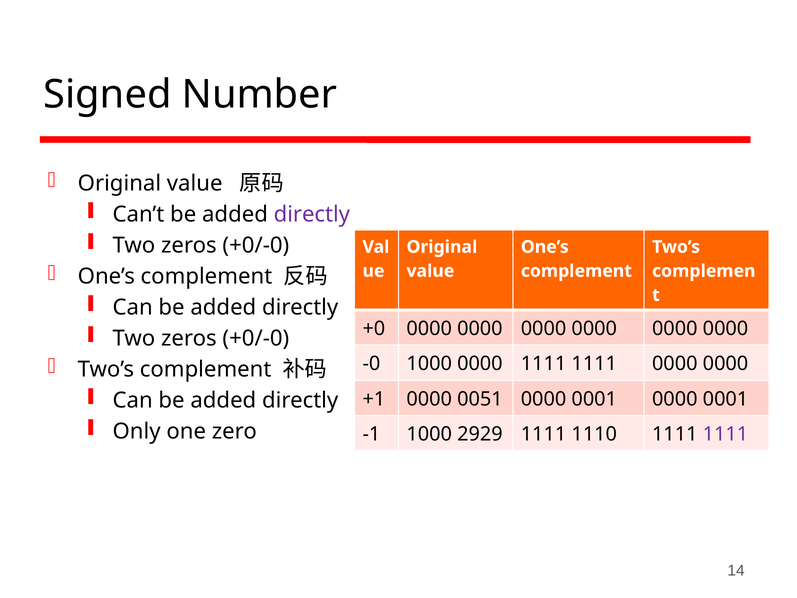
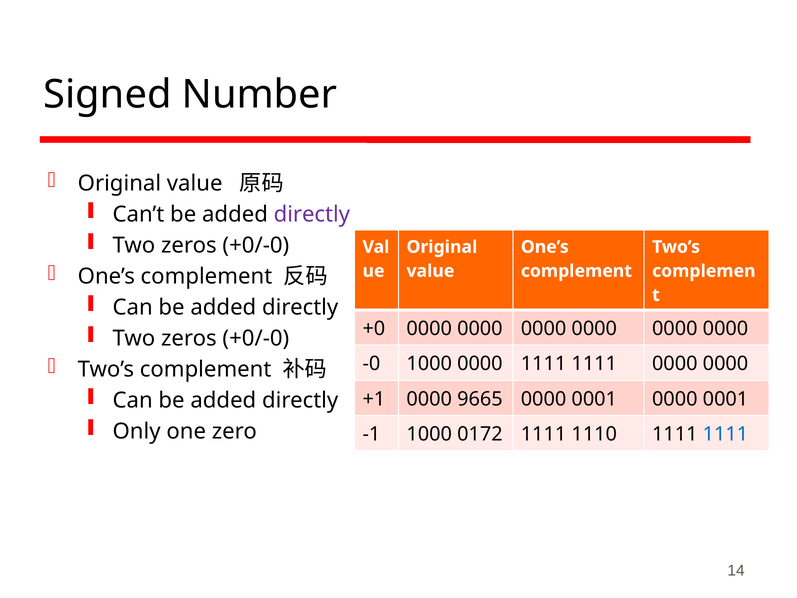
0051: 0051 -> 9665
2929: 2929 -> 0172
1111 at (725, 434) colour: purple -> blue
